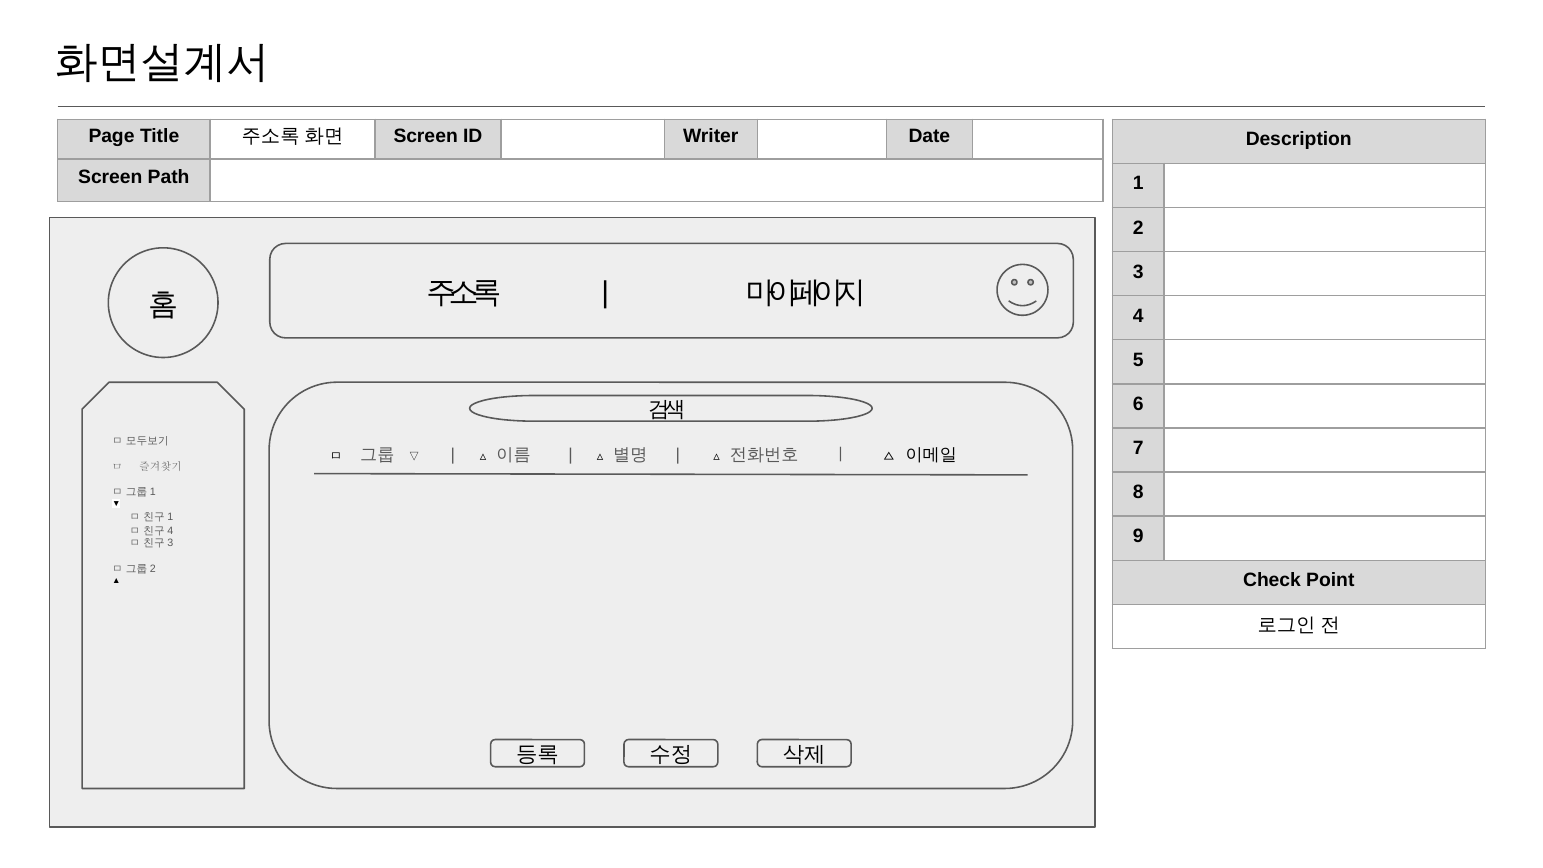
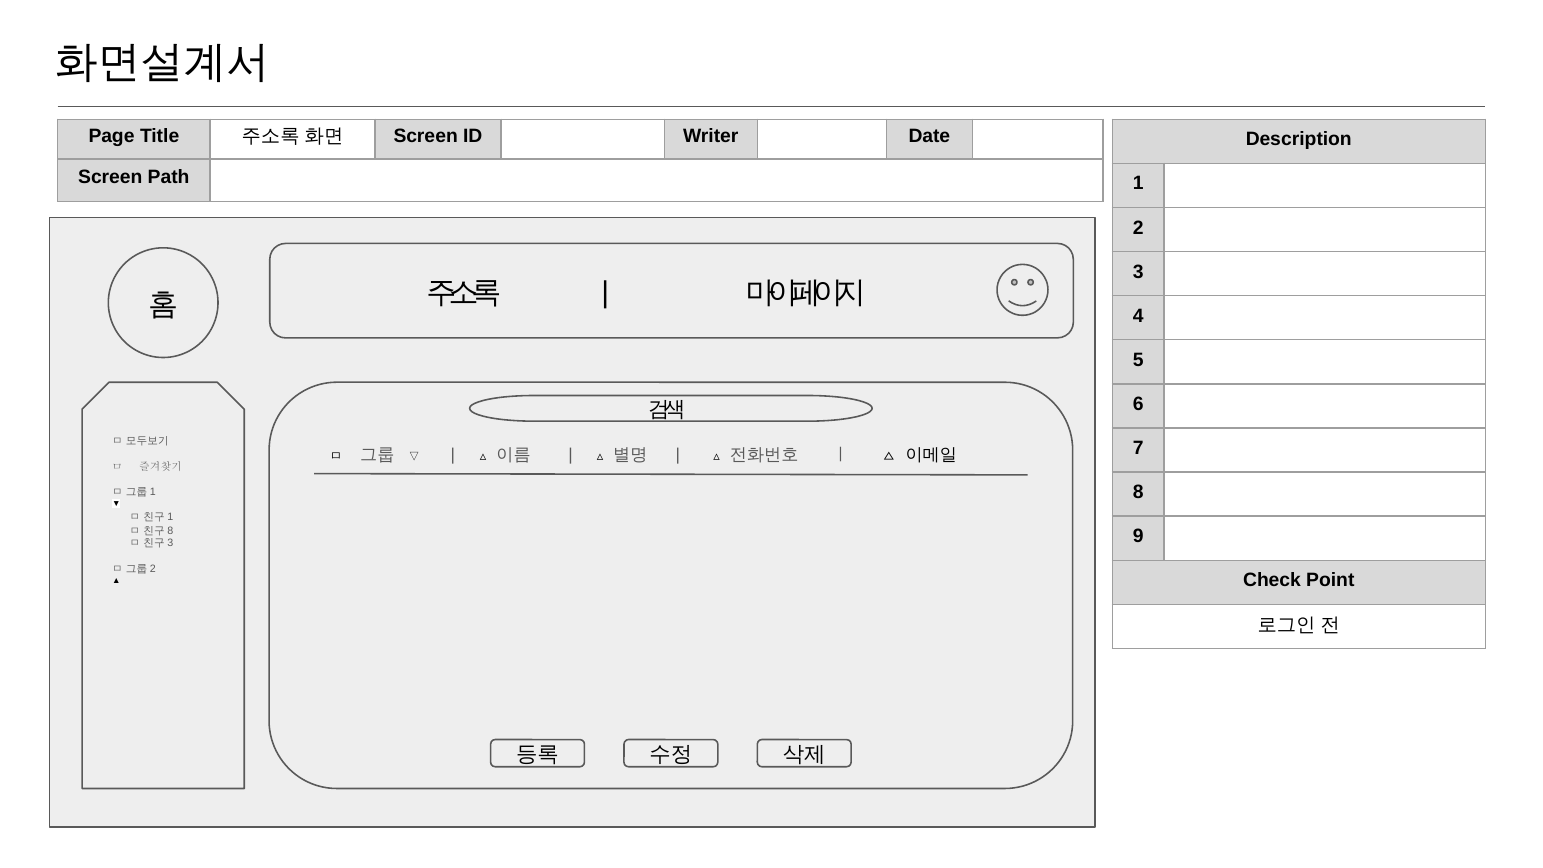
4 at (170, 531): 4 -> 8
